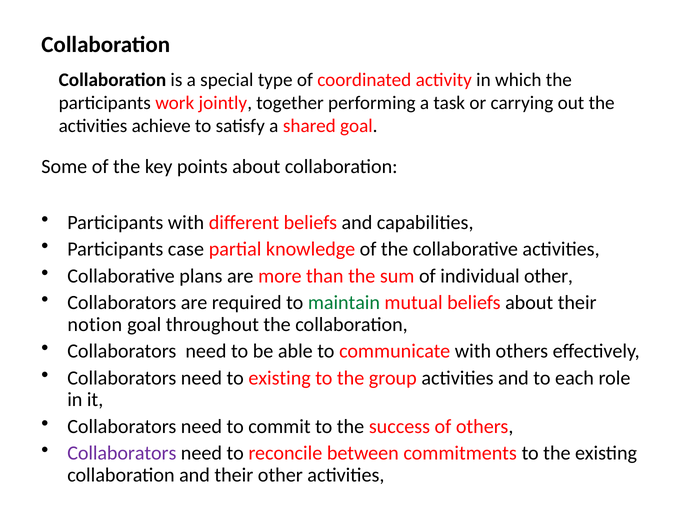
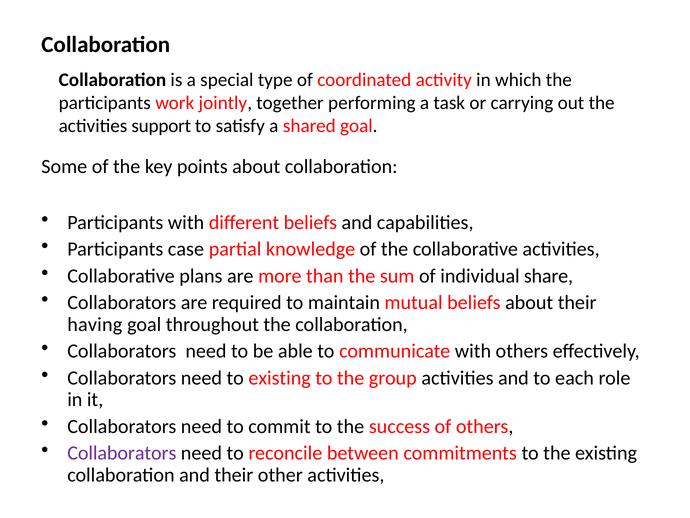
achieve: achieve -> support
individual other: other -> share
maintain colour: green -> black
notion: notion -> having
